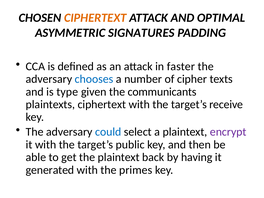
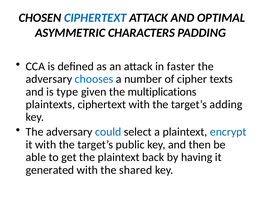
CIPHERTEXT at (95, 18) colour: orange -> blue
SIGNATURES: SIGNATURES -> CHARACTERS
communicants: communicants -> multiplications
receive: receive -> adding
encrypt colour: purple -> blue
primes: primes -> shared
